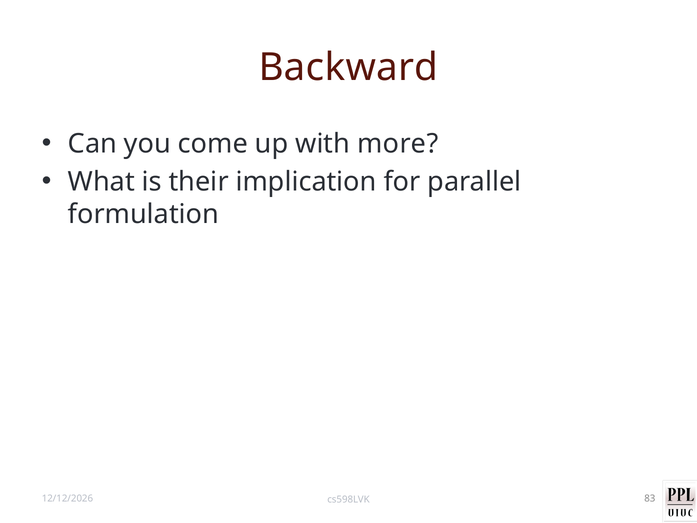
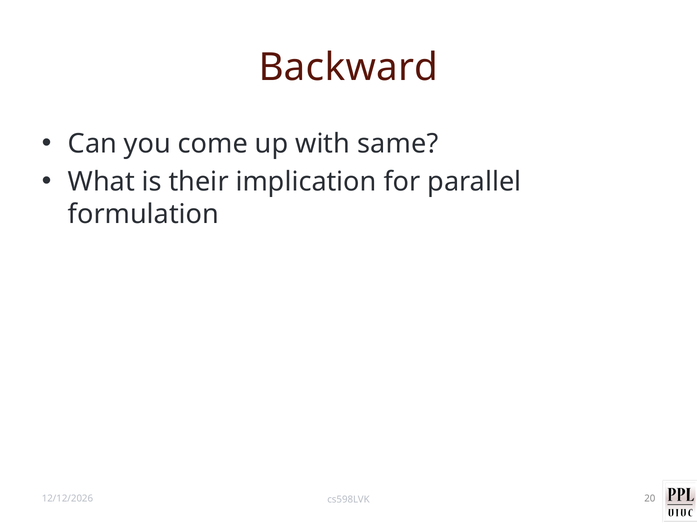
more: more -> same
83: 83 -> 20
